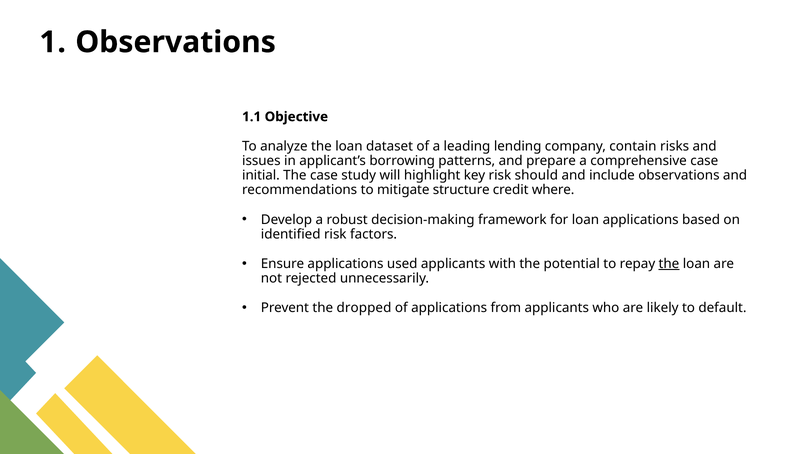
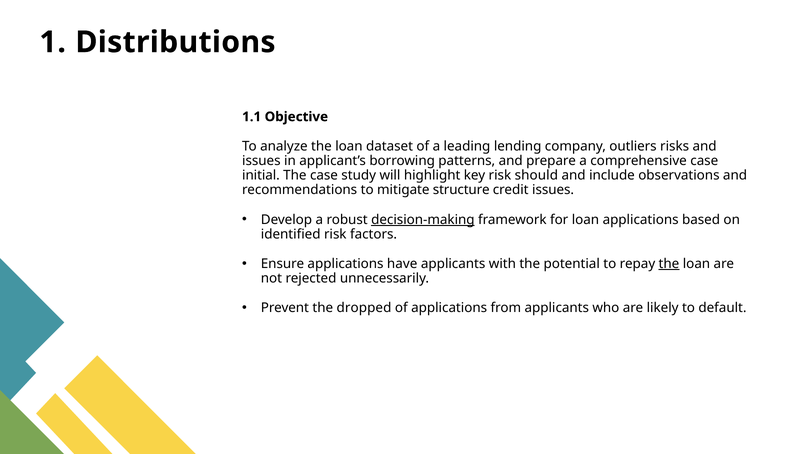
1 Observations: Observations -> Distributions
contain: contain -> outliers
credit where: where -> issues
decision-making underline: none -> present
used: used -> have
